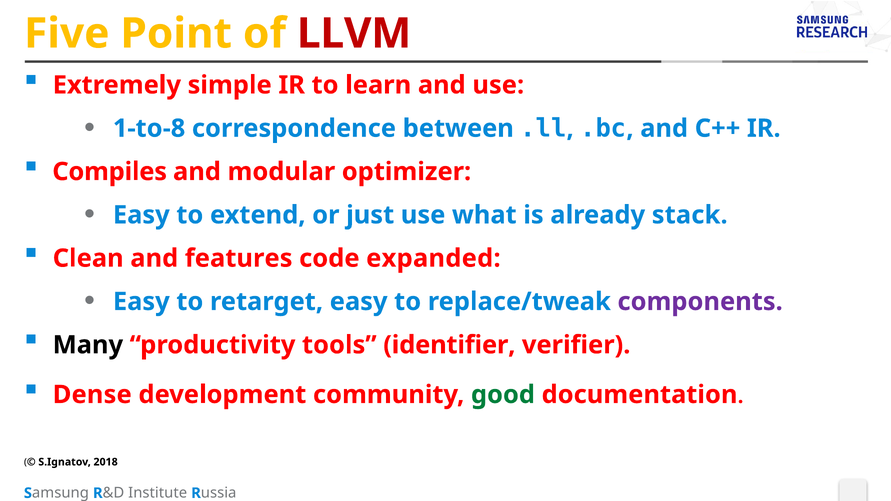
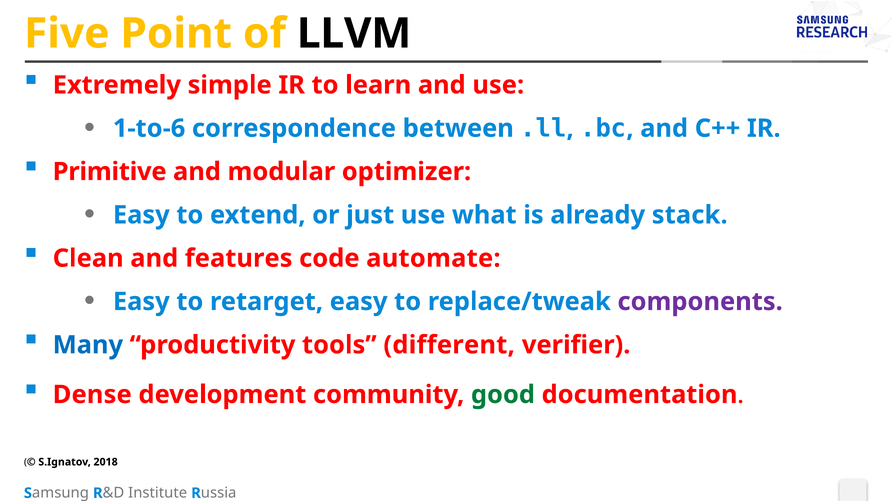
LLVM colour: red -> black
1-to-8: 1-to-8 -> 1-to-6
Compiles: Compiles -> Primitive
expanded: expanded -> automate
Many colour: black -> blue
identifier: identifier -> different
